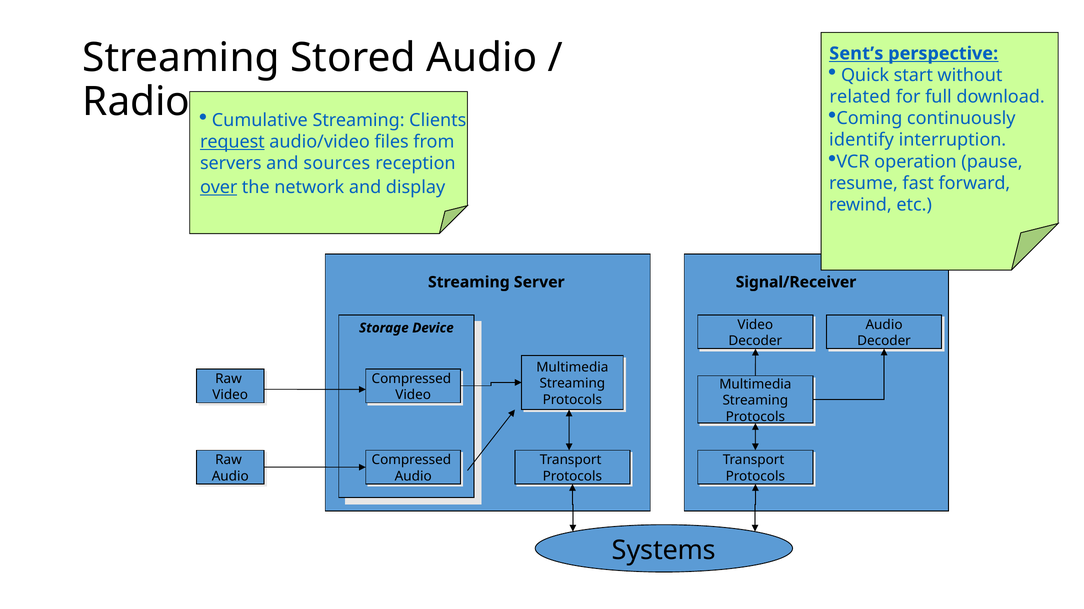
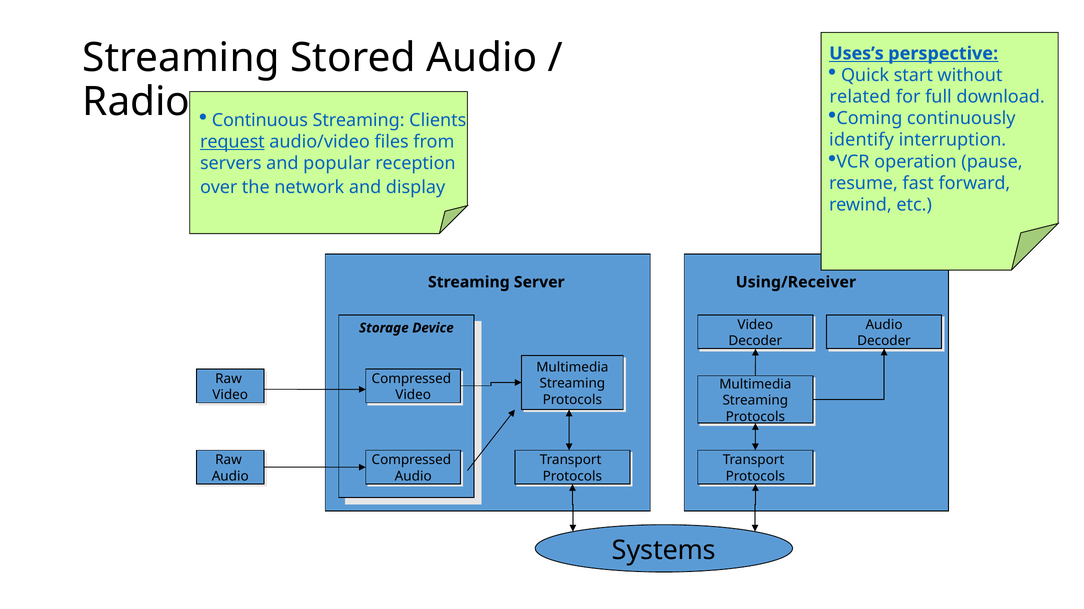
Sent’s: Sent’s -> Uses’s
Cumulative: Cumulative -> Continuous
sources: sources -> popular
over underline: present -> none
Signal/Receiver: Signal/Receiver -> Using/Receiver
